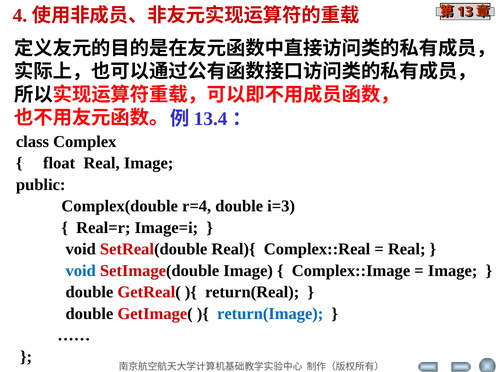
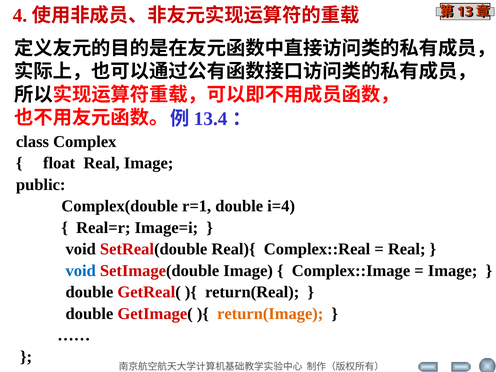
r=4: r=4 -> r=1
i=3: i=3 -> i=4
return(Image colour: blue -> orange
